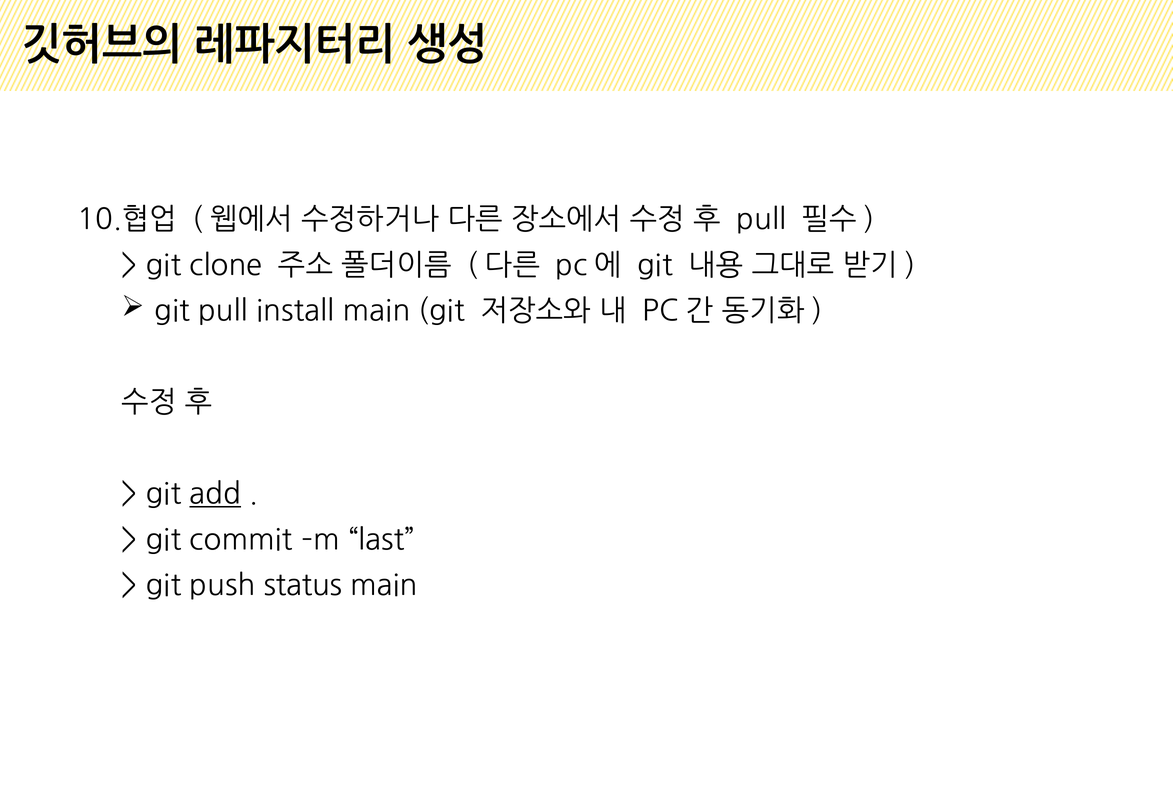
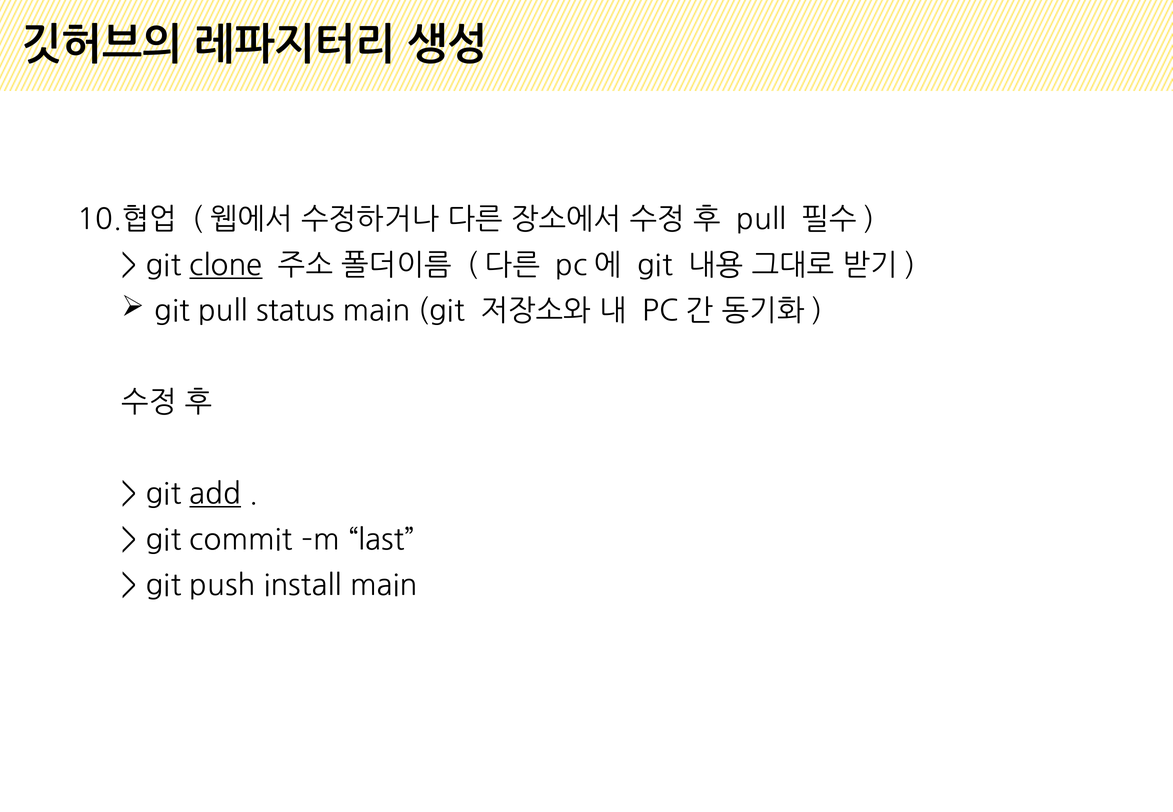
clone underline: none -> present
install: install -> status
status: status -> install
